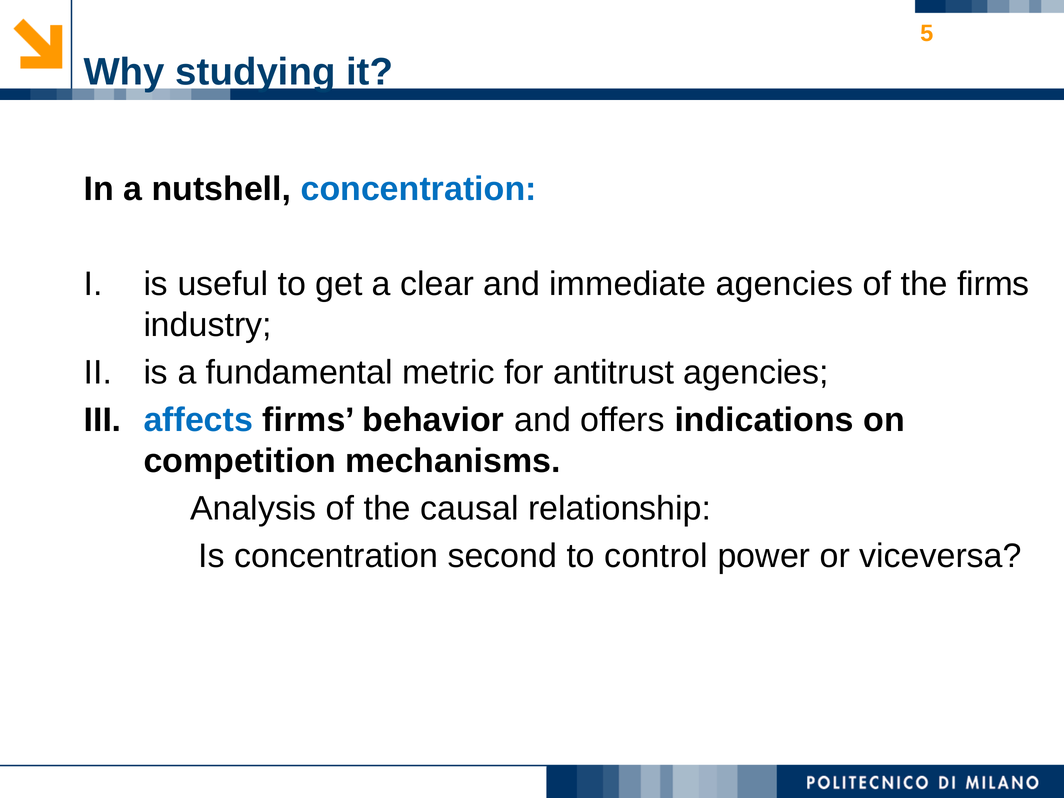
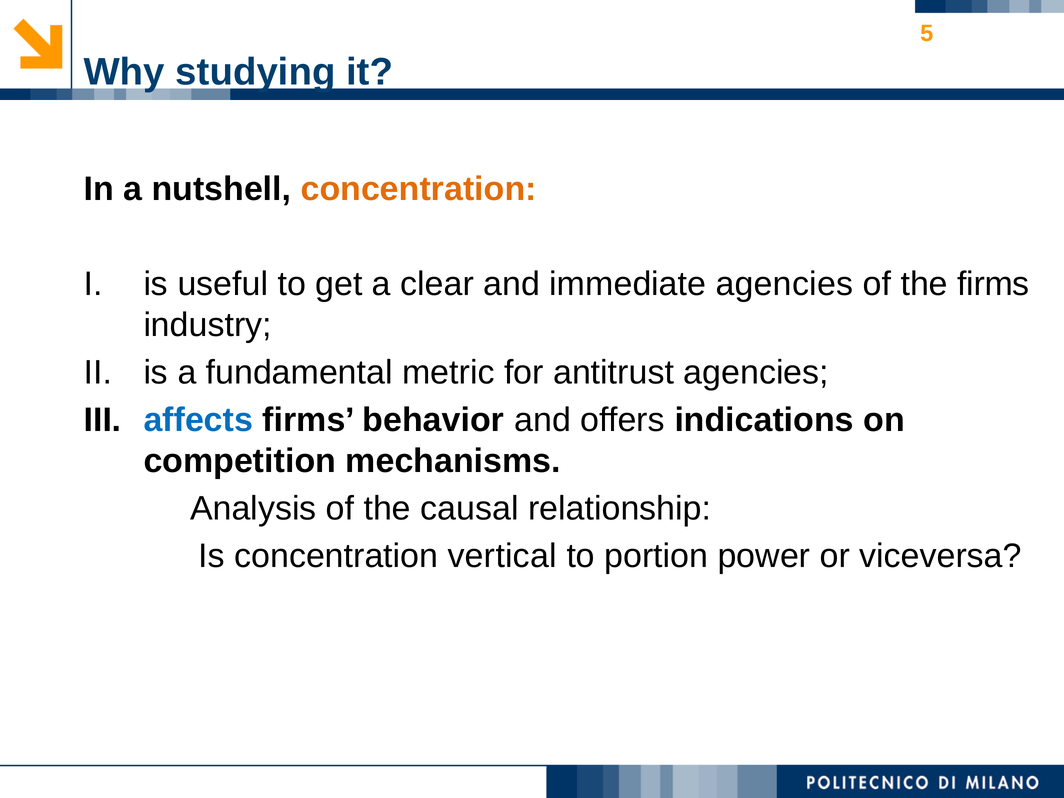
concentration at (419, 189) colour: blue -> orange
second: second -> vertical
control: control -> portion
